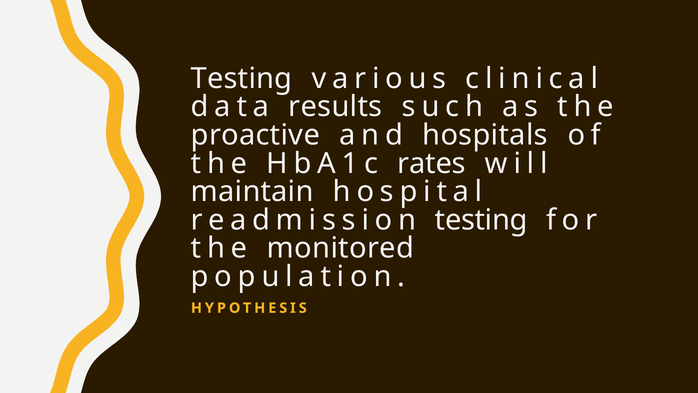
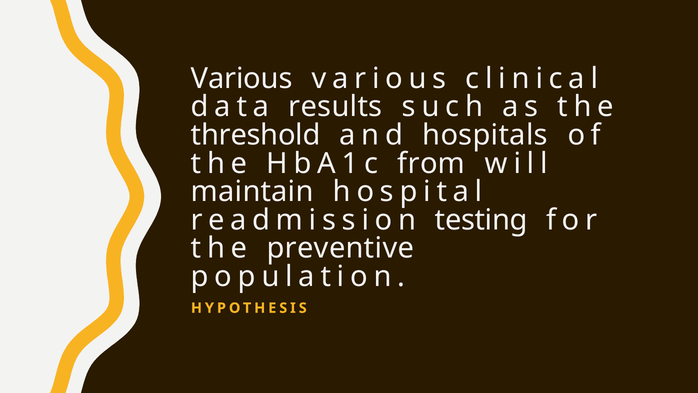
Testing at (242, 79): Testing -> Various
proactive: proactive -> threshold
rates: rates -> from
monitored: monitored -> preventive
